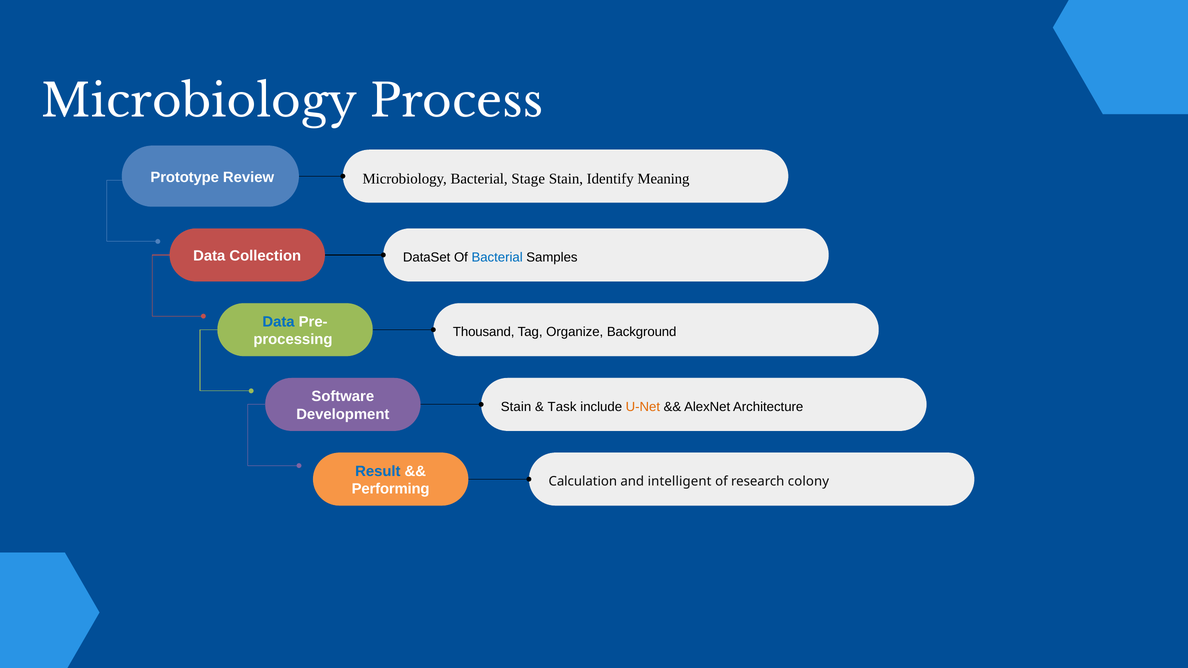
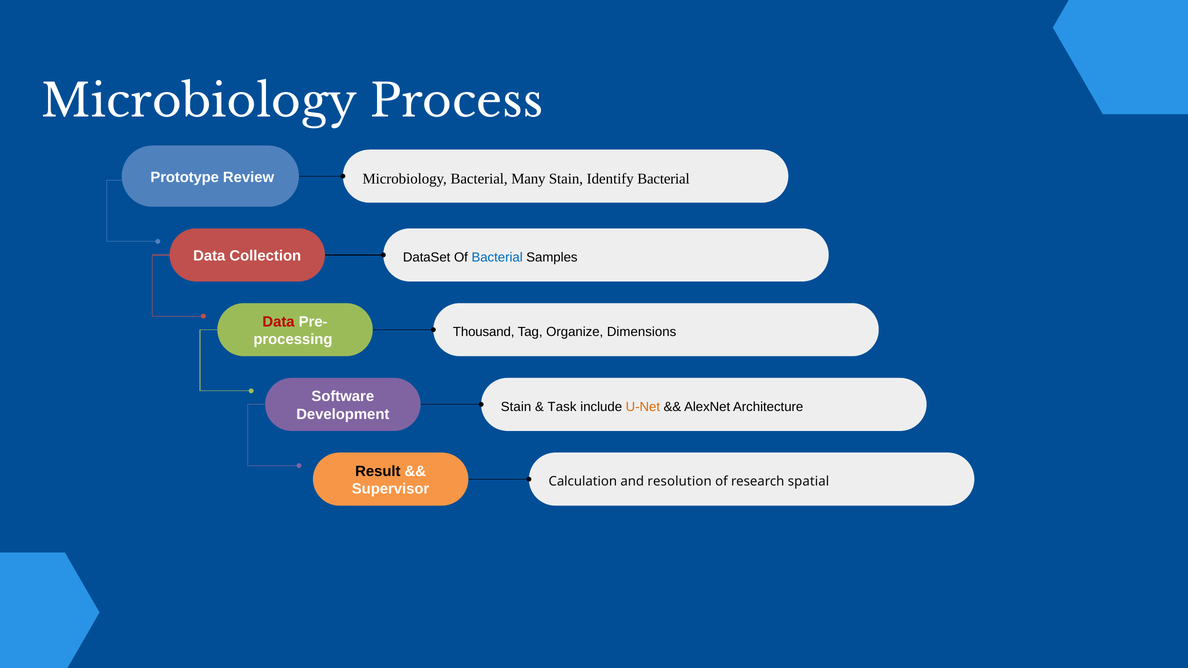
Stage: Stage -> Many
Identify Meaning: Meaning -> Bacterial
Data at (279, 322) colour: blue -> red
Background: Background -> Dimensions
Result colour: blue -> black
Performing: Performing -> Supervisor
intelligent: intelligent -> resolution
colony: colony -> spatial
